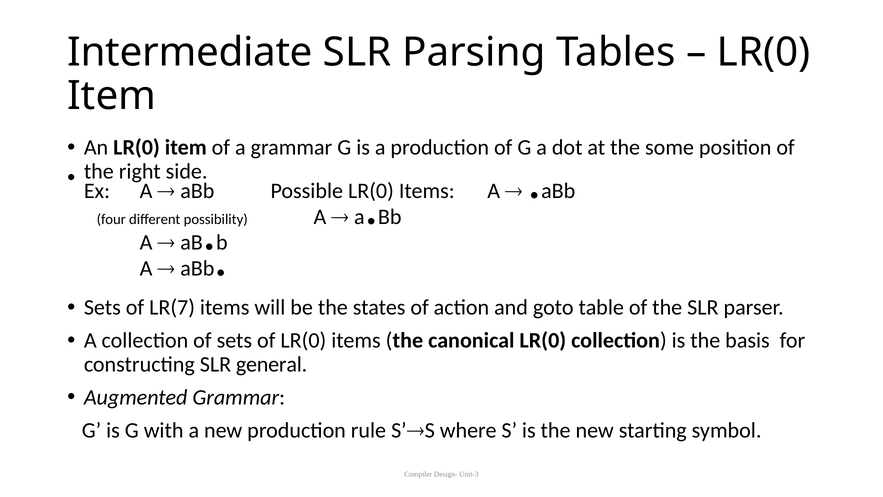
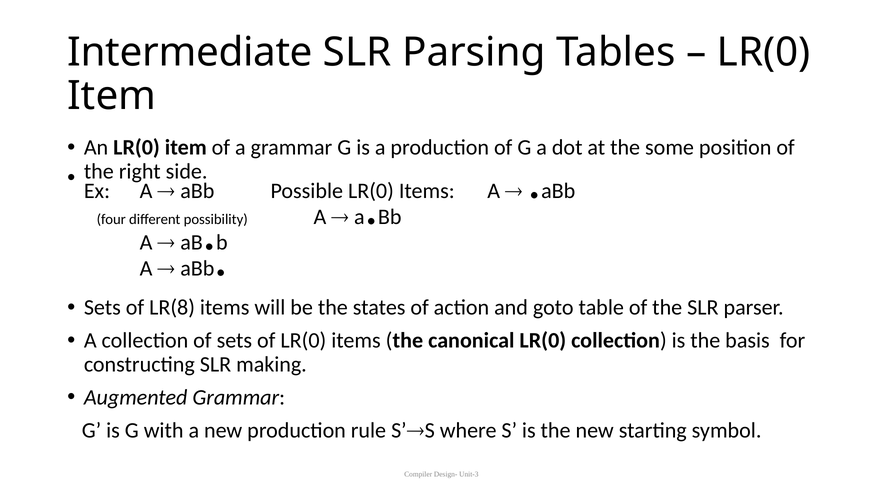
LR(7: LR(7 -> LR(8
general: general -> making
